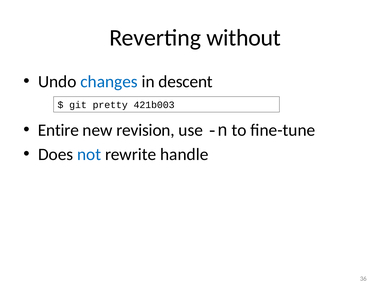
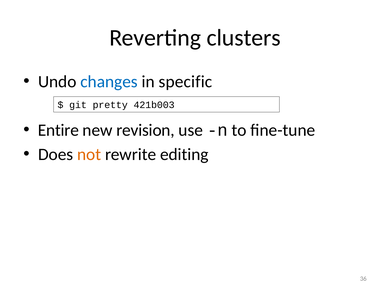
without: without -> clusters
descent: descent -> specific
not colour: blue -> orange
handle: handle -> editing
